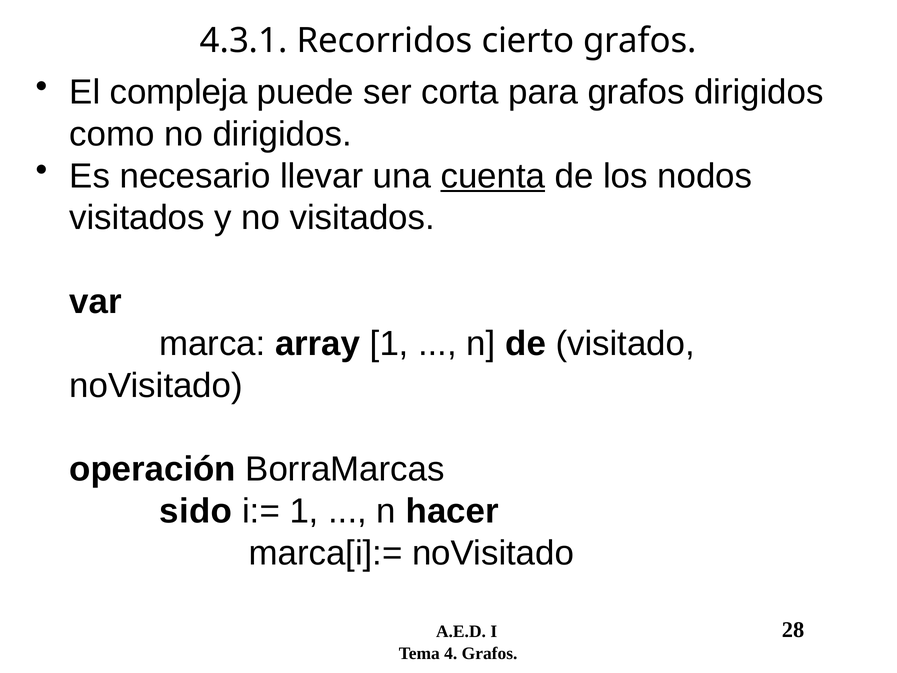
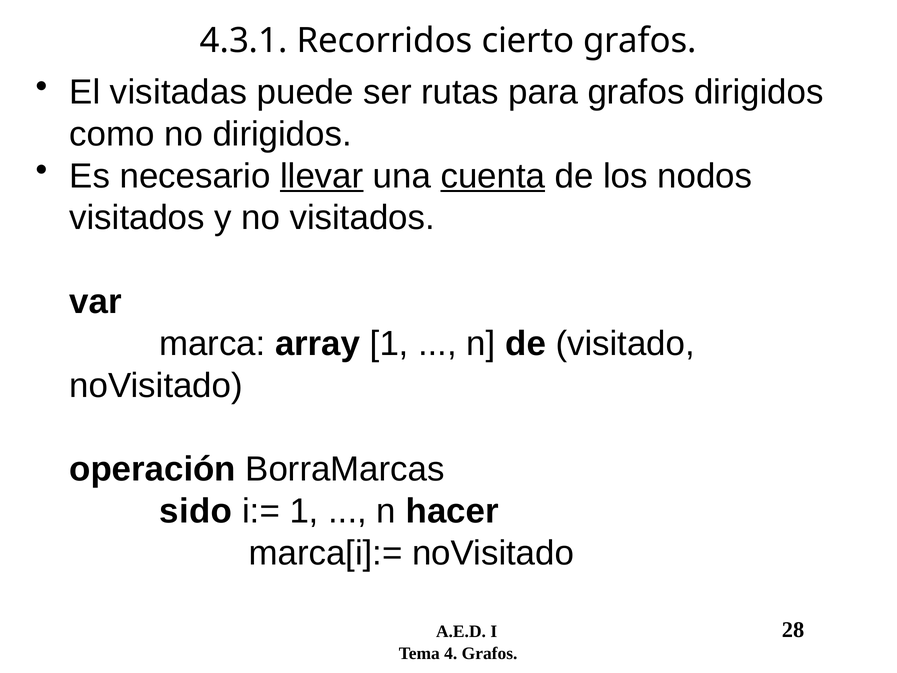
compleja: compleja -> visitadas
corta: corta -> rutas
llevar underline: none -> present
